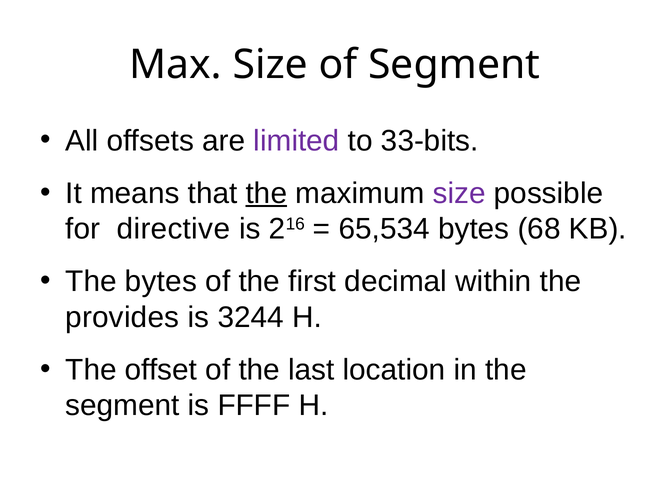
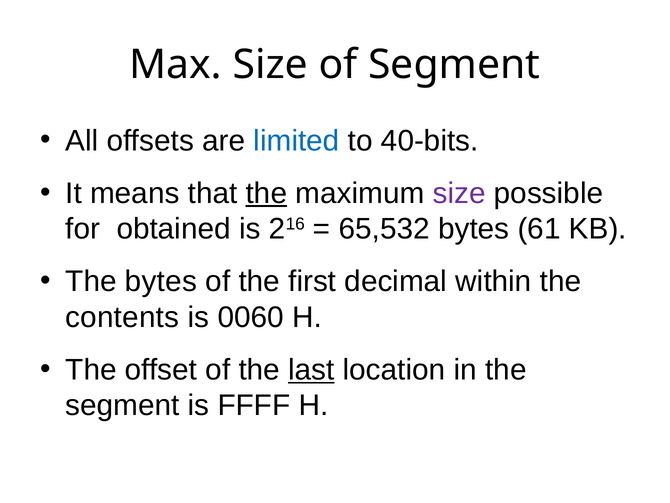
limited colour: purple -> blue
33-bits: 33-bits -> 40-bits
directive: directive -> obtained
65,534: 65,534 -> 65,532
68: 68 -> 61
provides: provides -> contents
3244: 3244 -> 0060
last underline: none -> present
